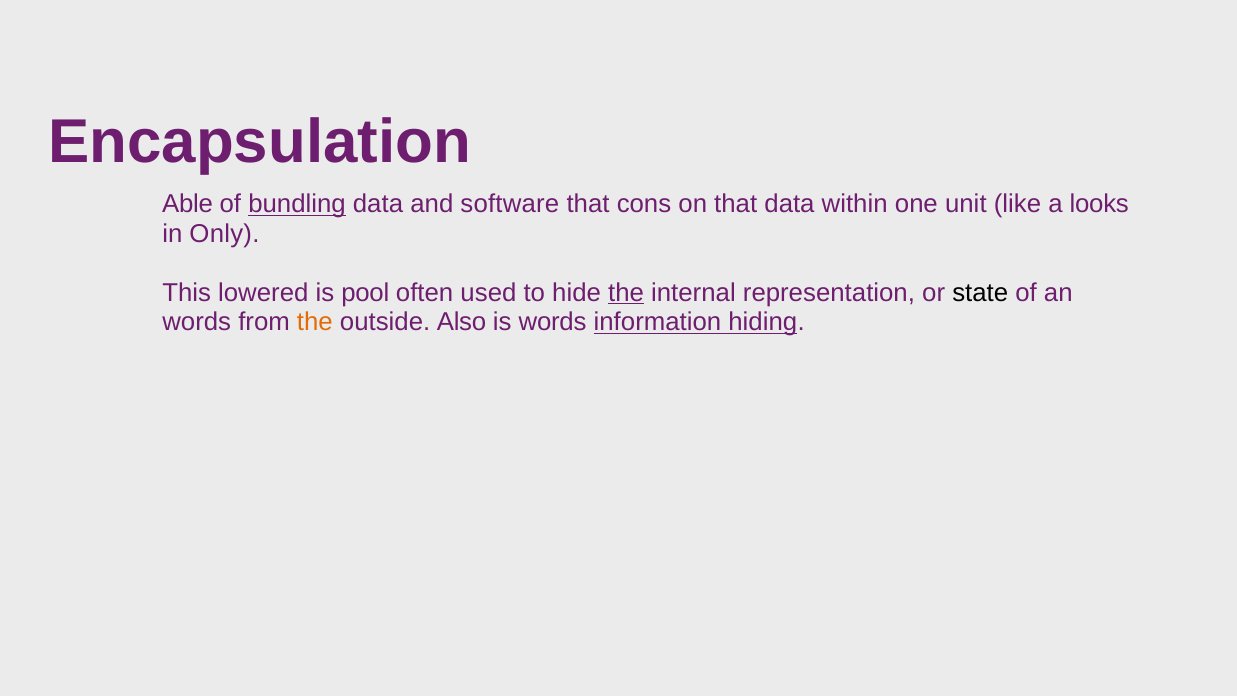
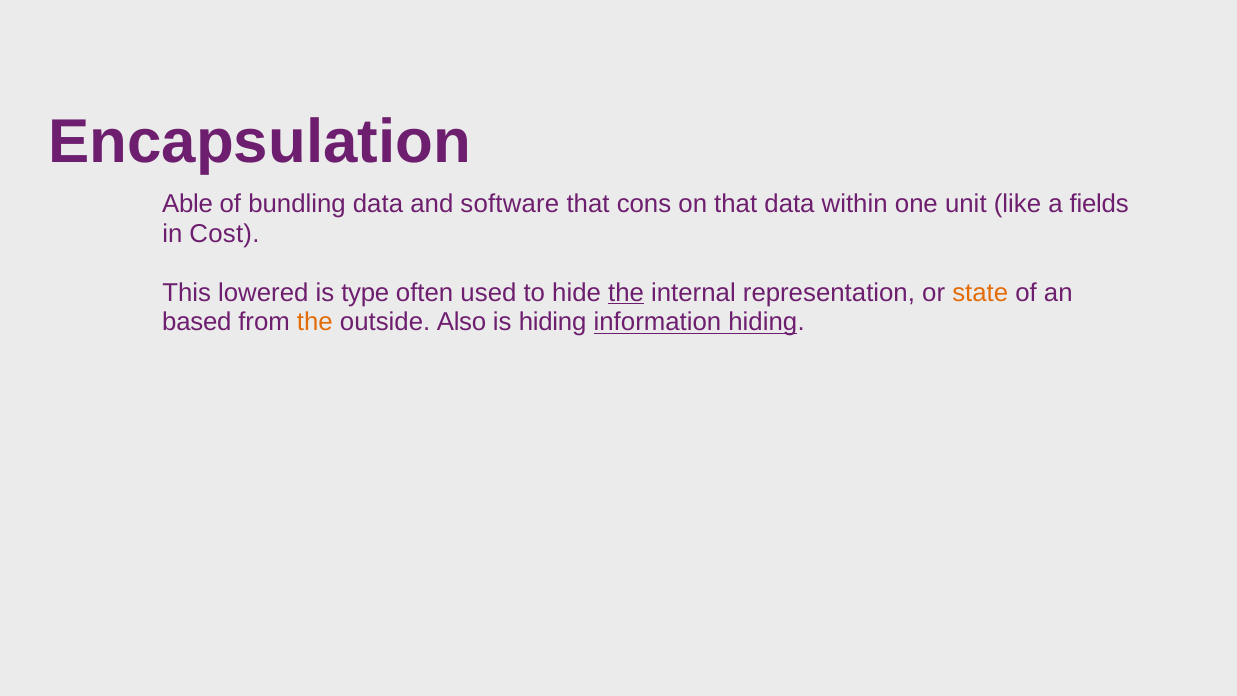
bundling underline: present -> none
looks: looks -> fields
Only: Only -> Cost
pool: pool -> type
state colour: black -> orange
words at (197, 322): words -> based
is words: words -> hiding
